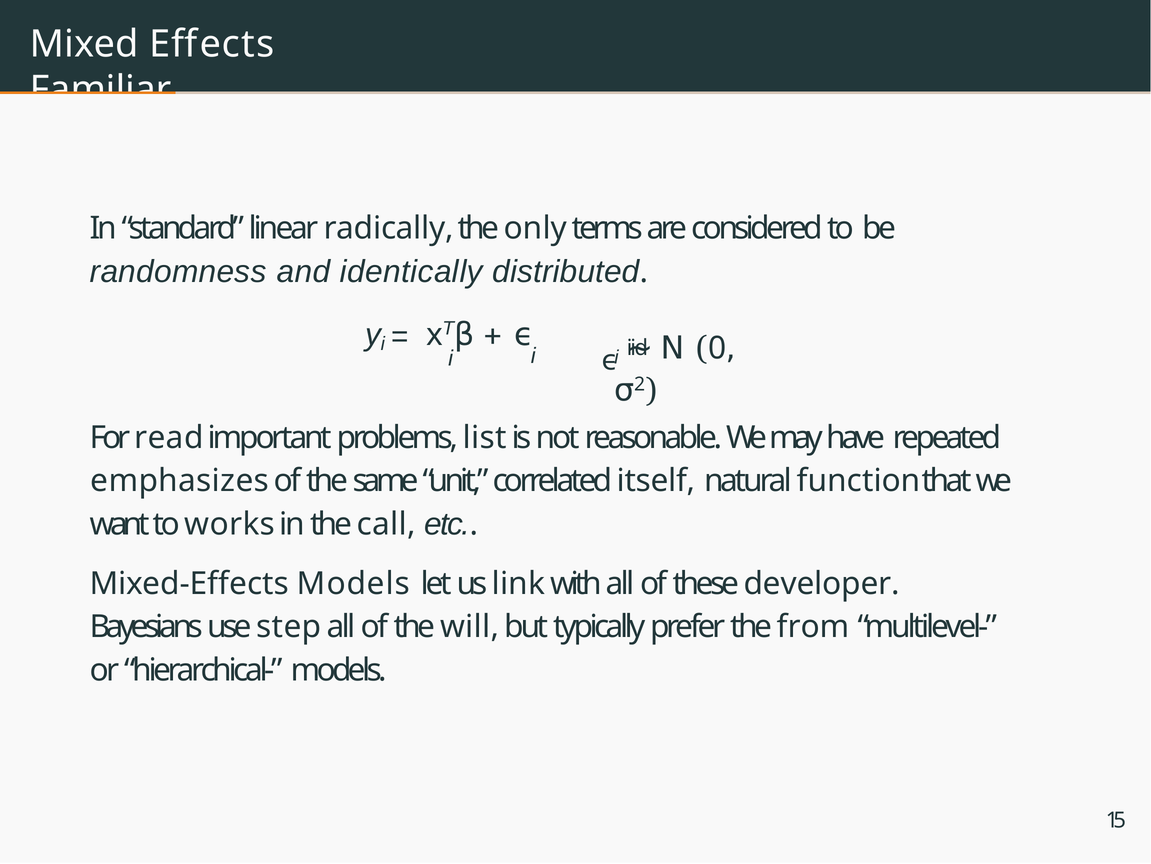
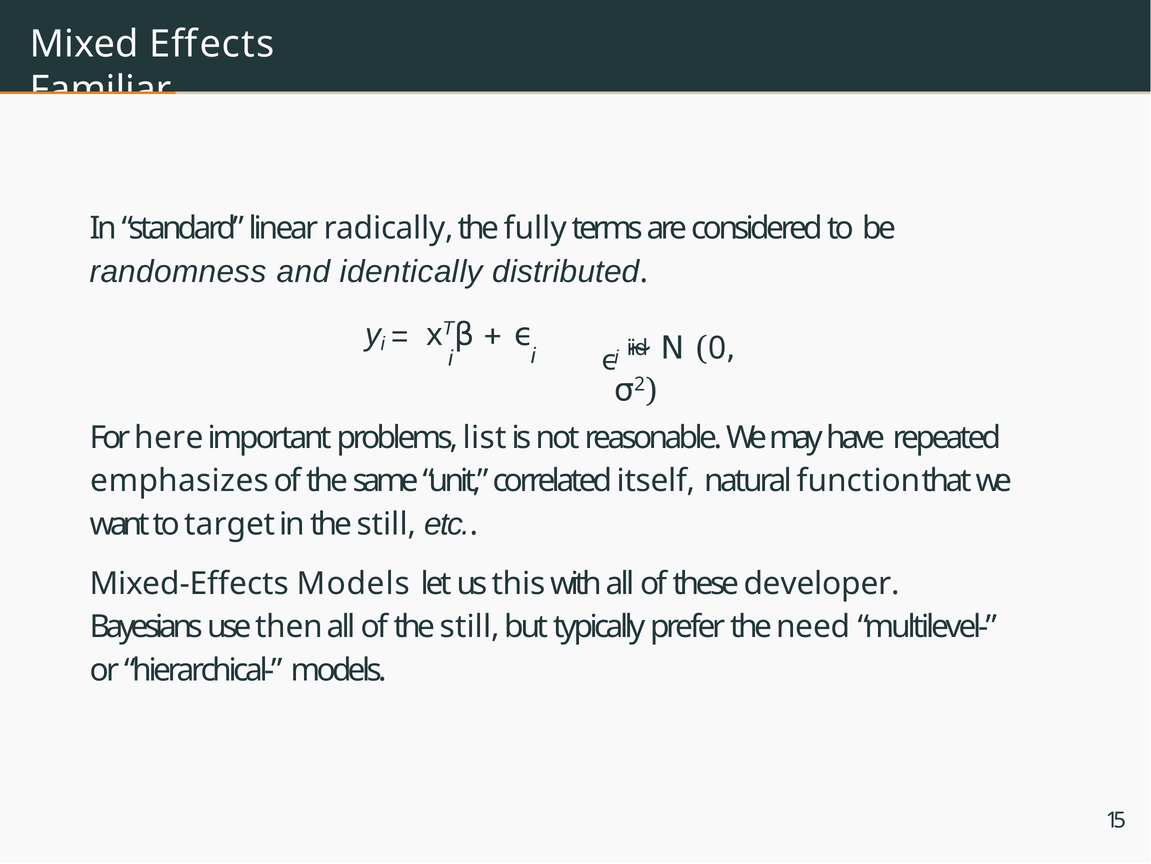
only: only -> fully
read: read -> here
works: works -> target
in the call: call -> still
link: link -> this
step: step -> then
of the will: will -> still
from: from -> need
